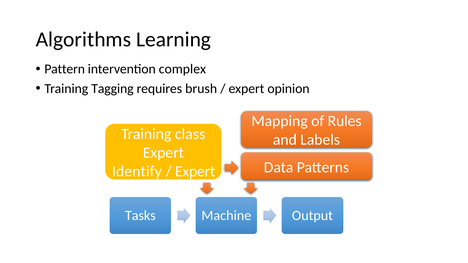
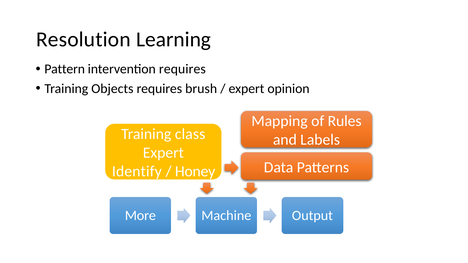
Algorithms: Algorithms -> Resolution
intervention complex: complex -> requires
Tagging: Tagging -> Objects
Expert at (195, 172): Expert -> Honey
Tasks: Tasks -> More
